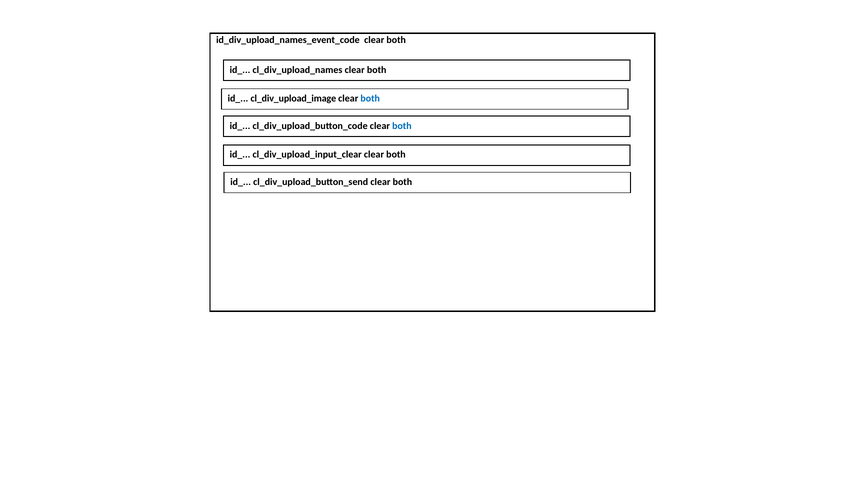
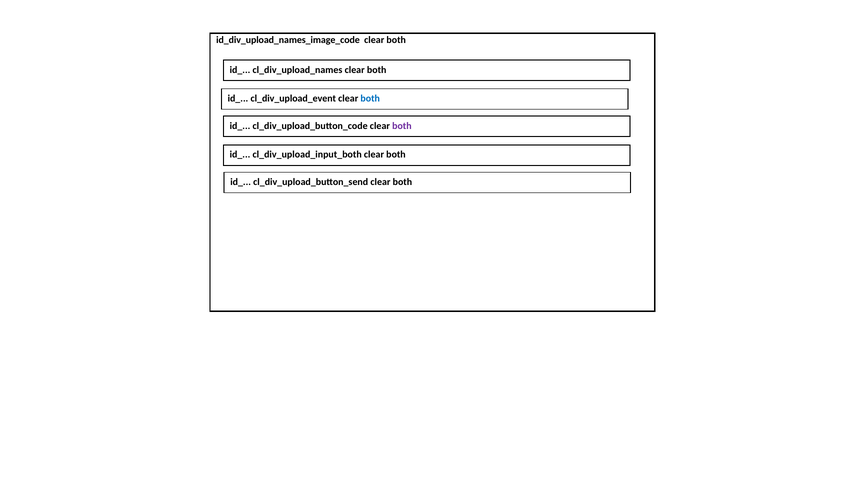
id_div_upload_names_event_code: id_div_upload_names_event_code -> id_div_upload_names_image_code
cl_div_upload_image: cl_div_upload_image -> cl_div_upload_event
both at (402, 126) colour: blue -> purple
cl_div_upload_input_clear: cl_div_upload_input_clear -> cl_div_upload_input_both
